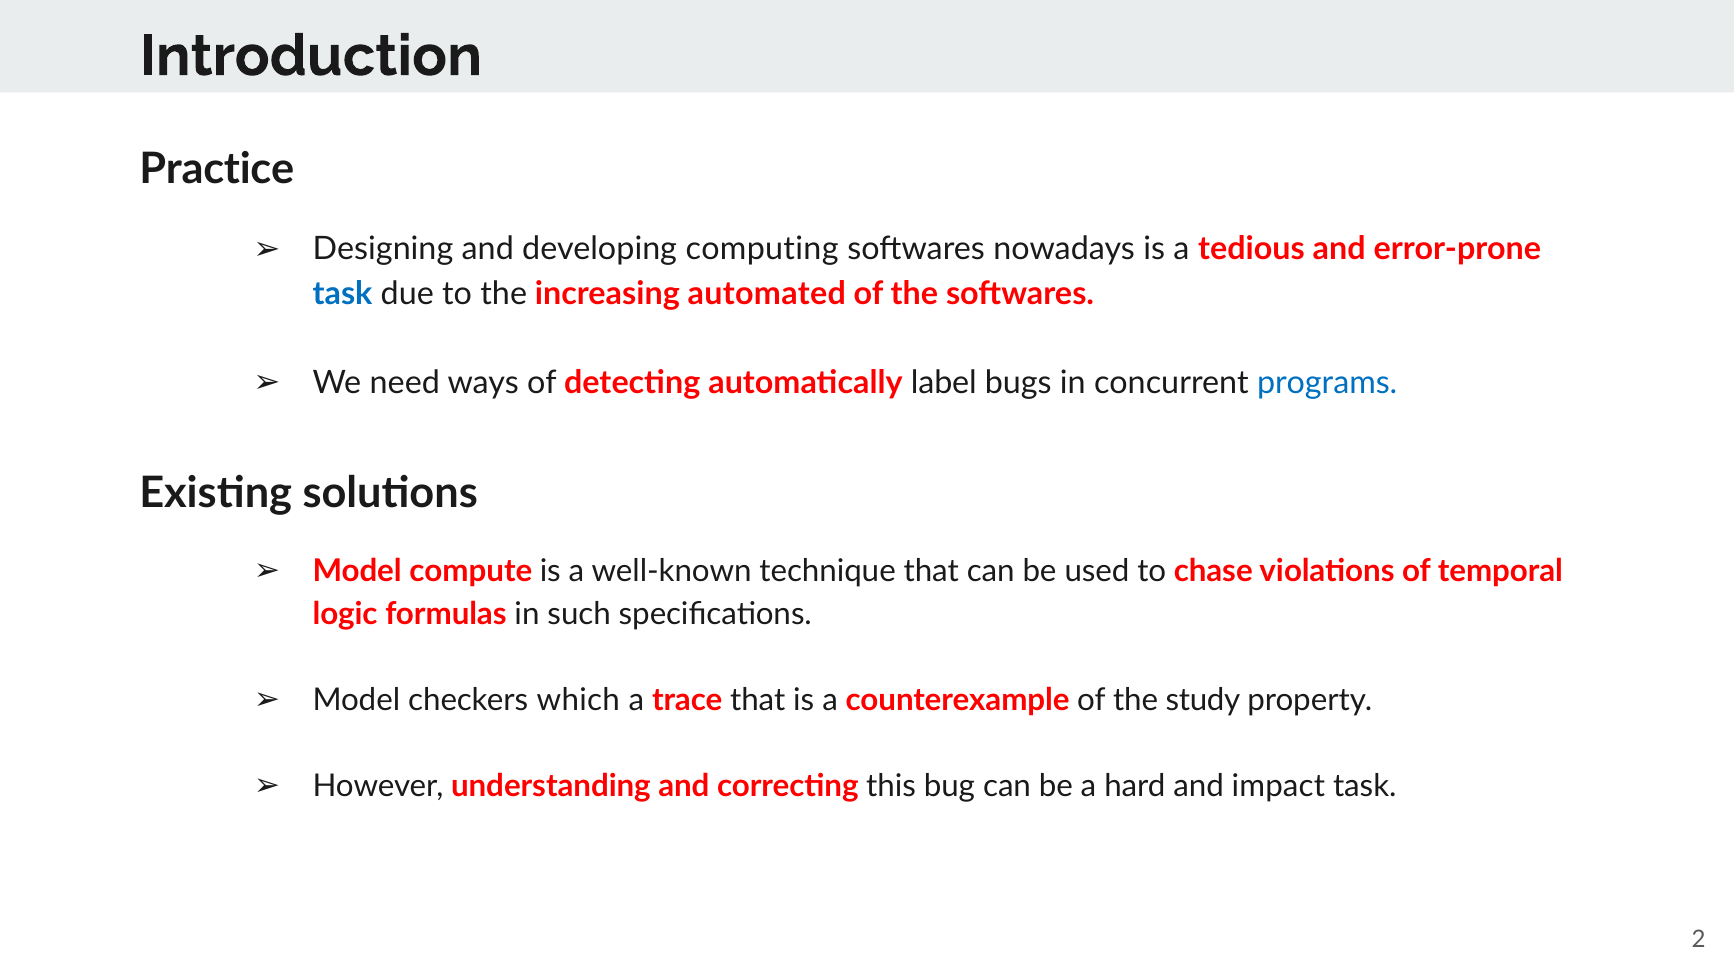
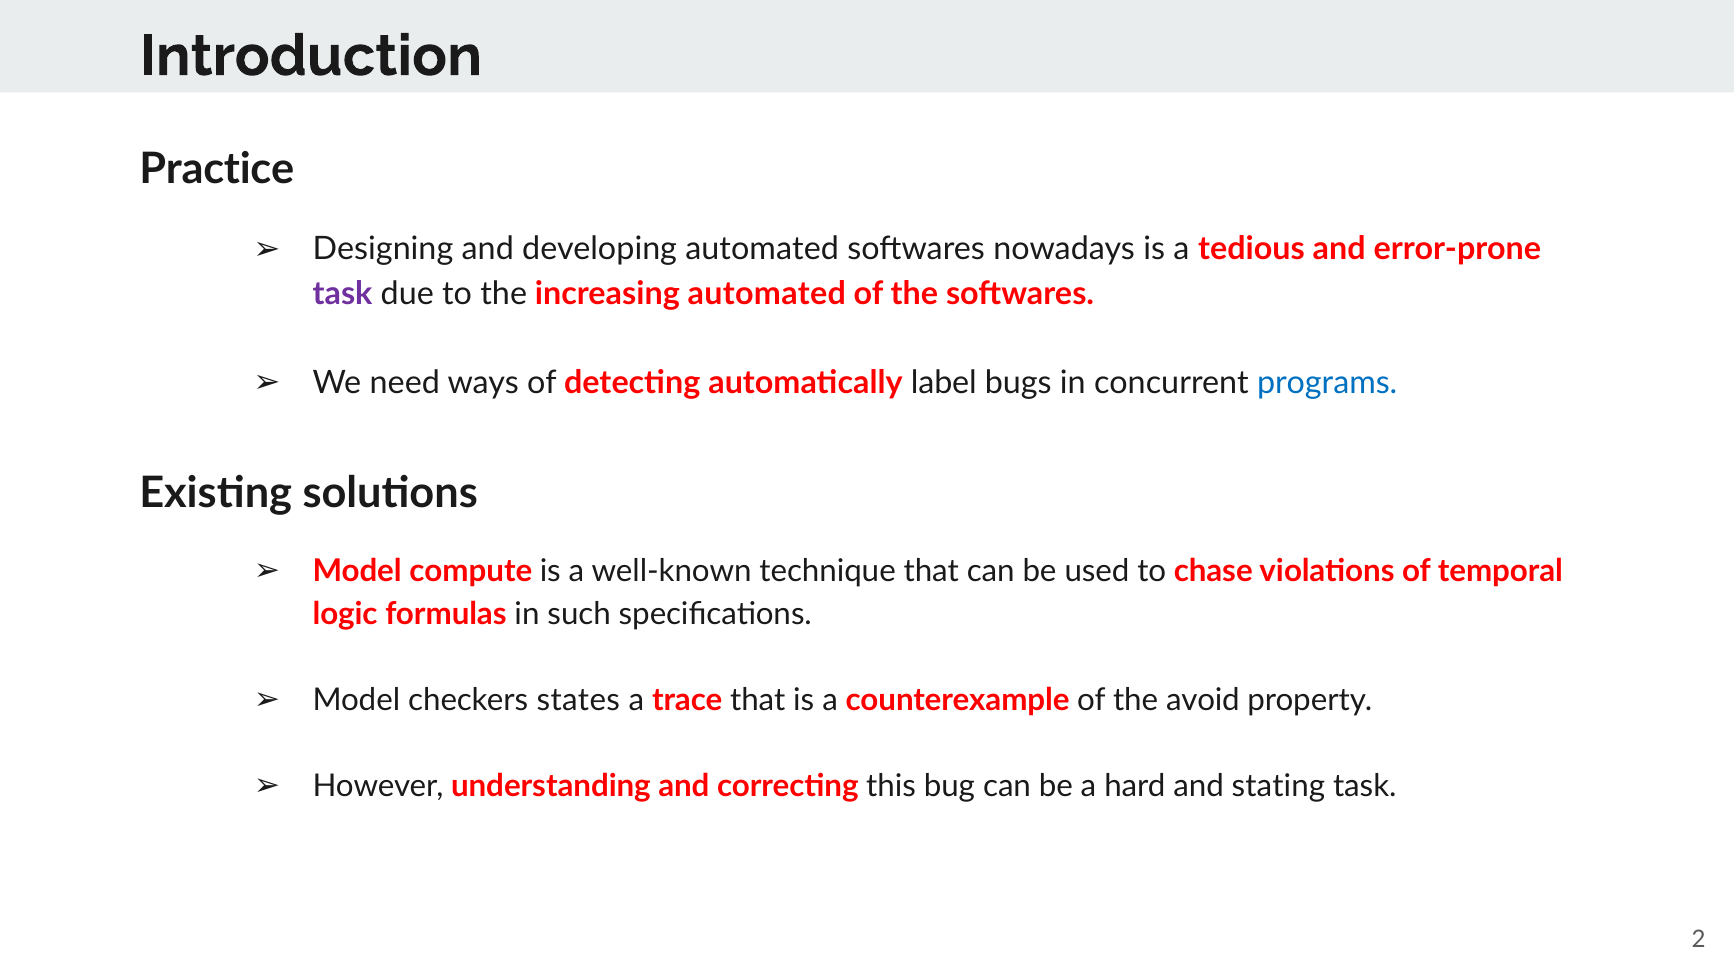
developing computing: computing -> automated
task at (343, 293) colour: blue -> purple
which: which -> states
study: study -> avoid
impact: impact -> stating
